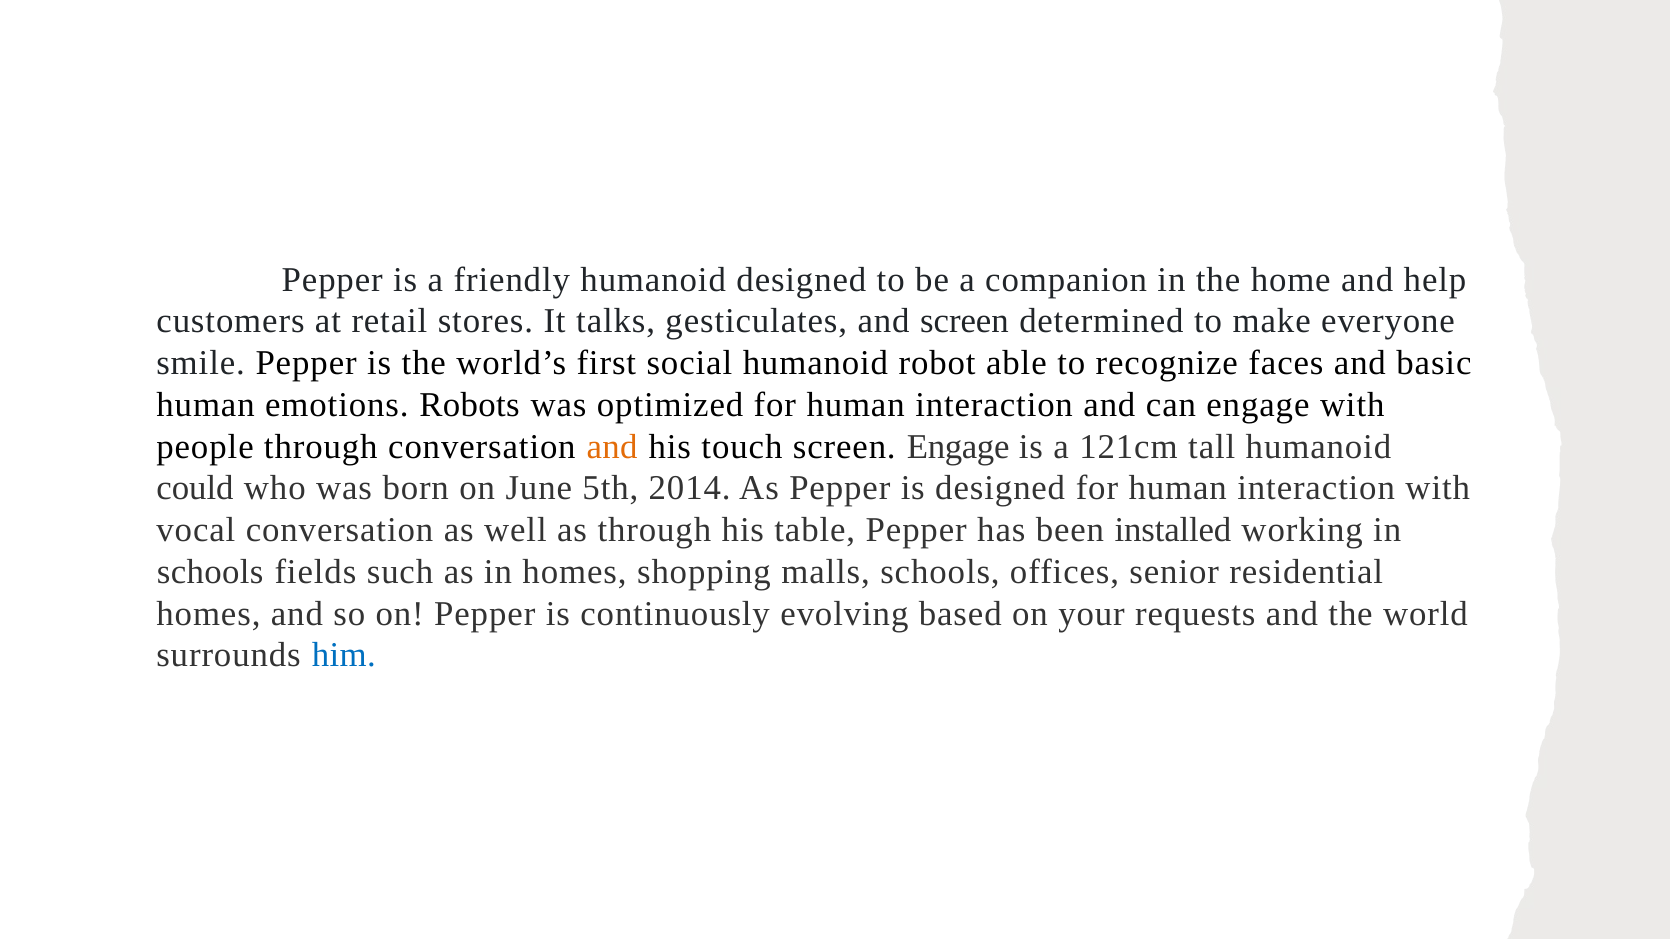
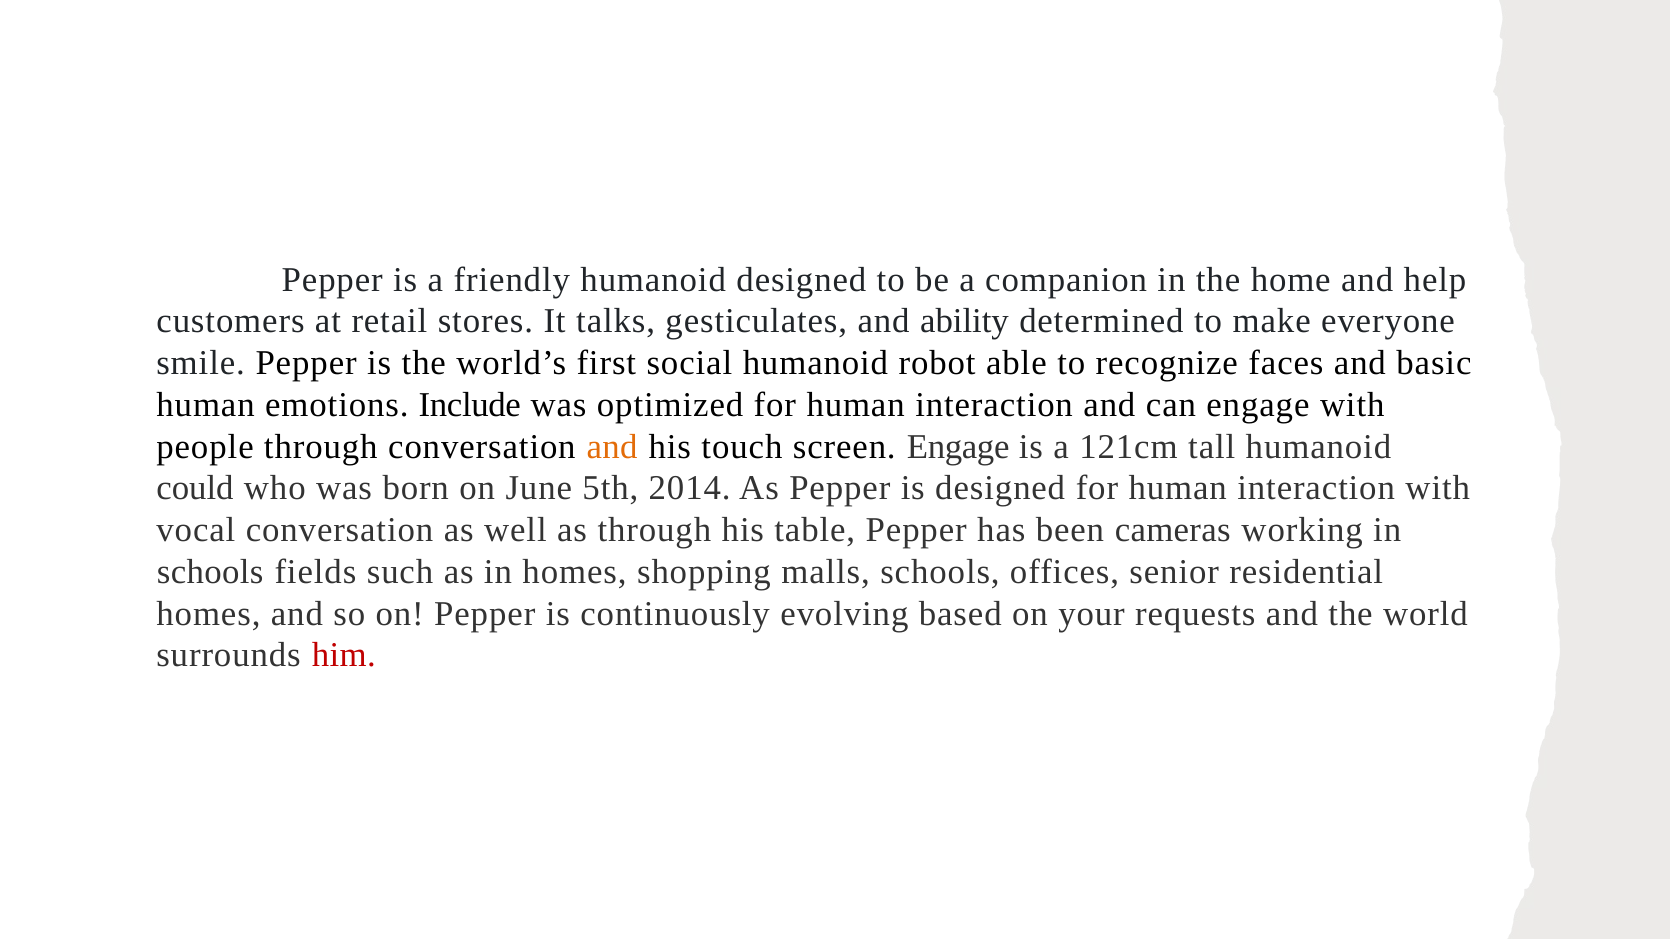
and screen: screen -> ability
Robots: Robots -> Include
installed: installed -> cameras
him colour: blue -> red
